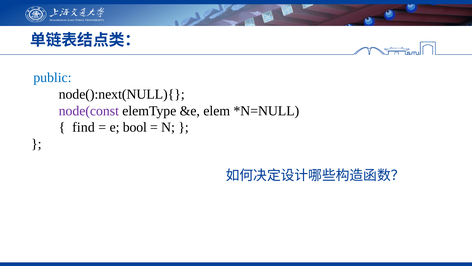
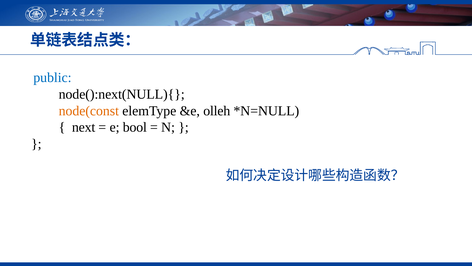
node(const colour: purple -> orange
elem: elem -> olleh
find: find -> next
